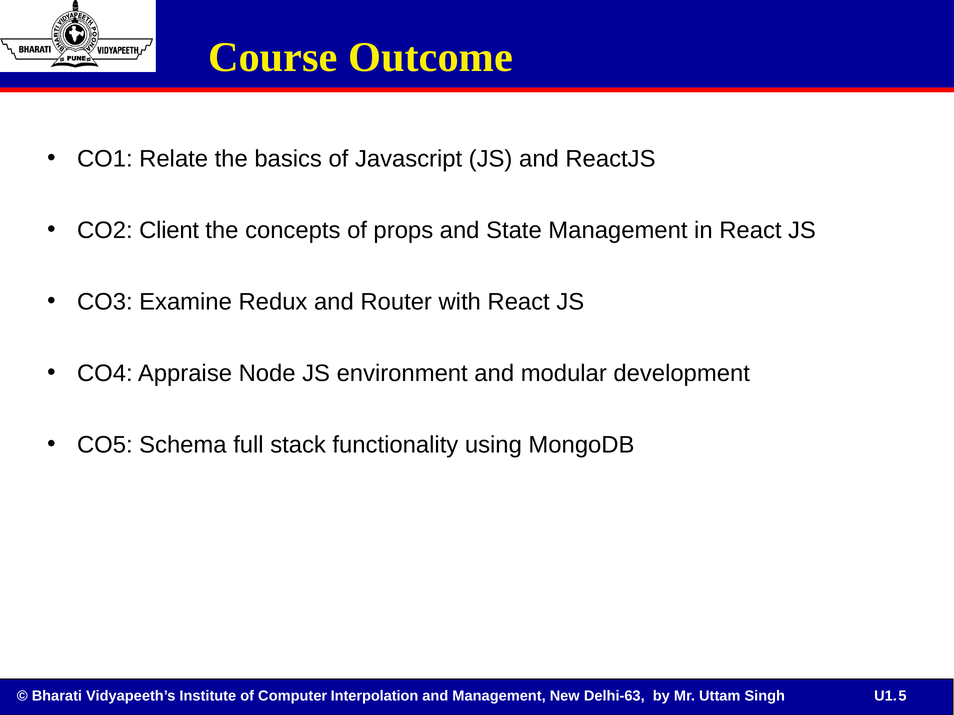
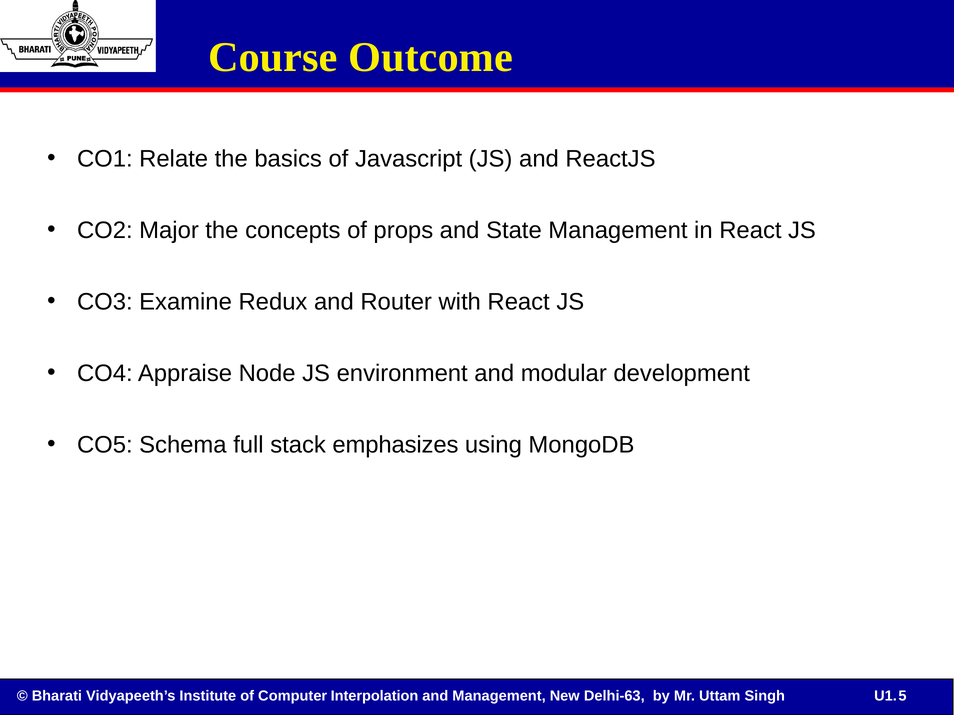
Client: Client -> Major
functionality: functionality -> emphasizes
